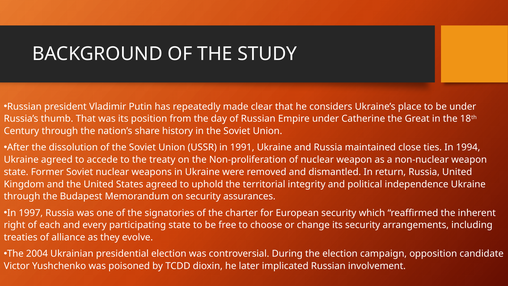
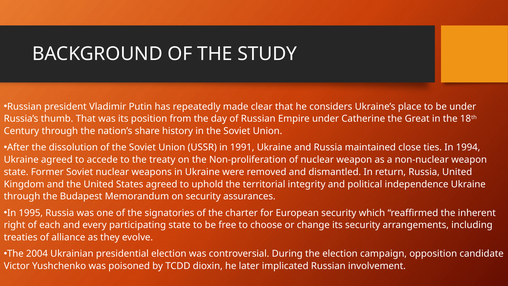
1997: 1997 -> 1995
